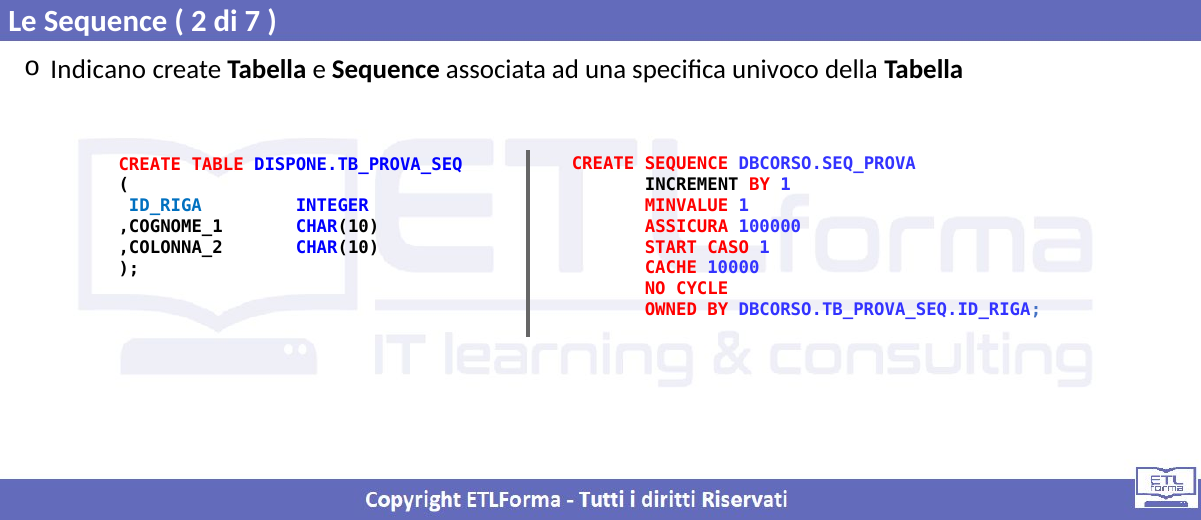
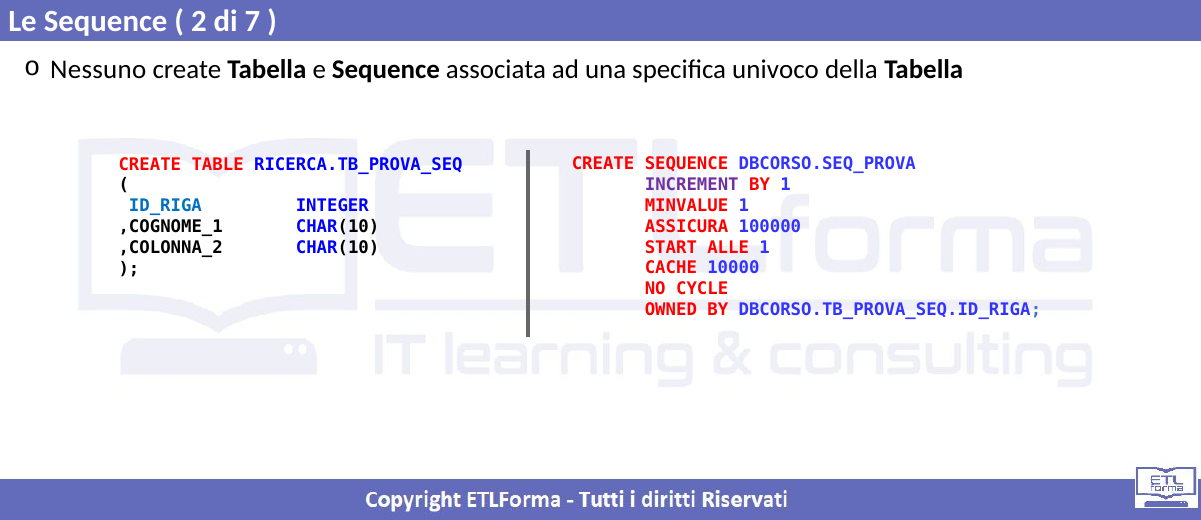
Indicano: Indicano -> Nessuno
DISPONE.TB_PROVA_SEQ: DISPONE.TB_PROVA_SEQ -> RICERCA.TB_PROVA_SEQ
INCREMENT colour: black -> purple
CASO: CASO -> ALLE
